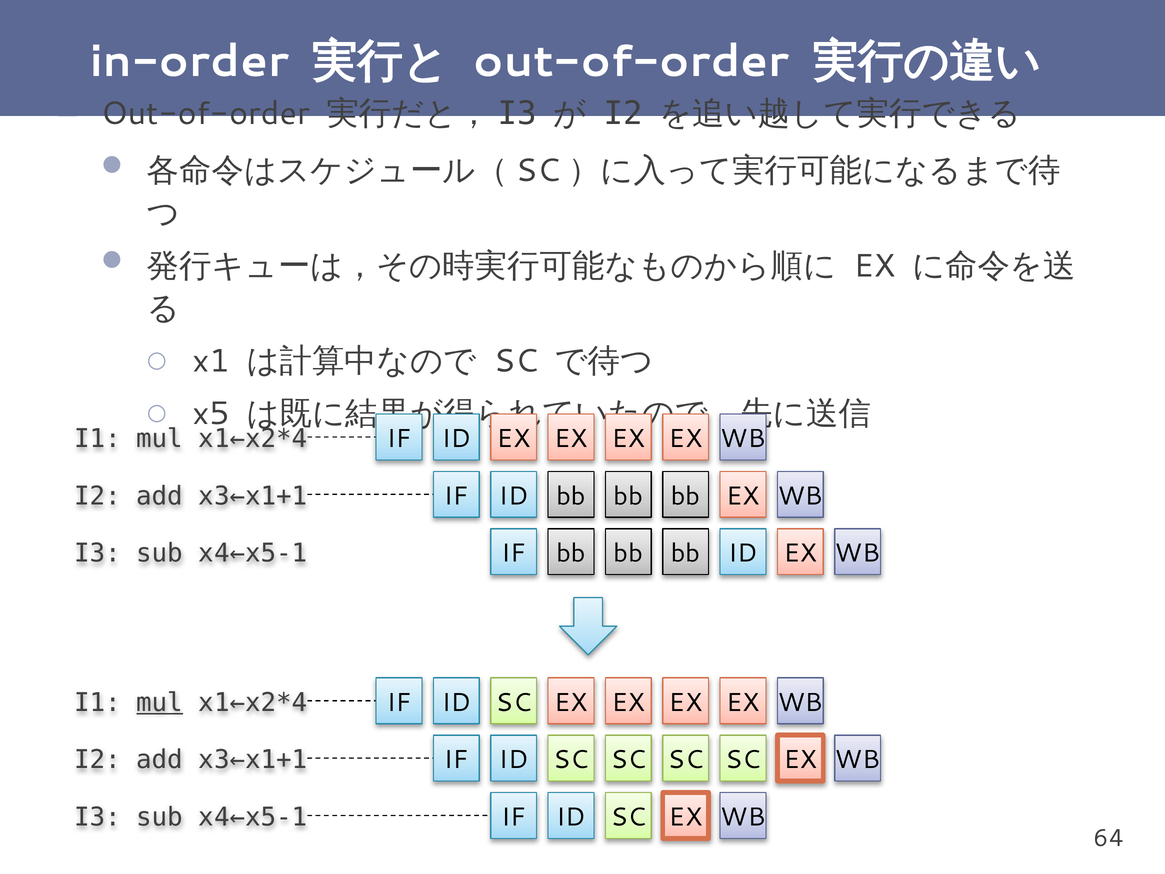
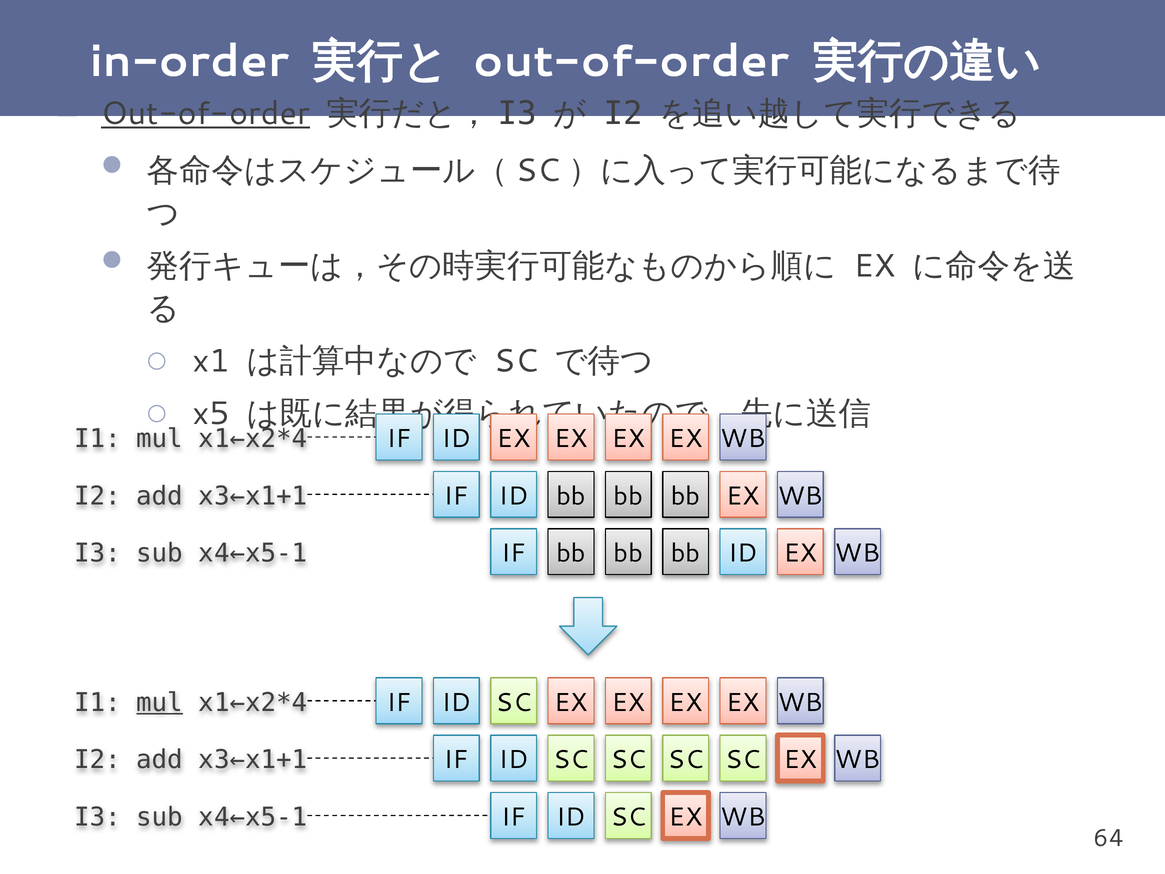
Out-of-order at (205, 113) underline: none -> present
